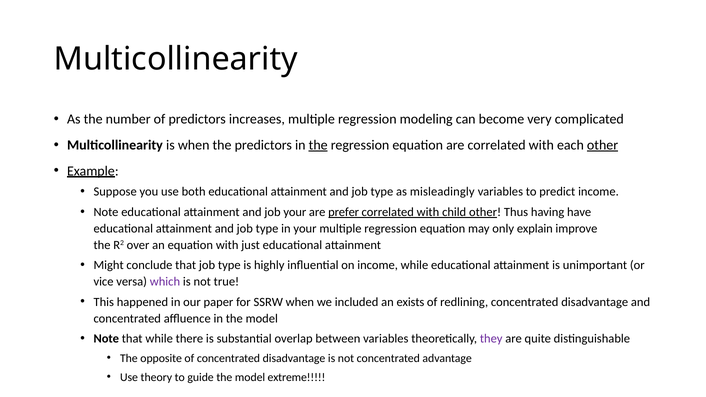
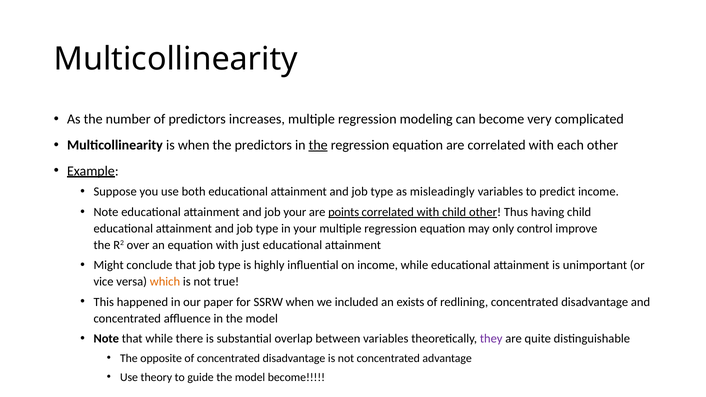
other at (603, 145) underline: present -> none
prefer: prefer -> points
having have: have -> child
explain: explain -> control
which colour: purple -> orange
model extreme: extreme -> become
